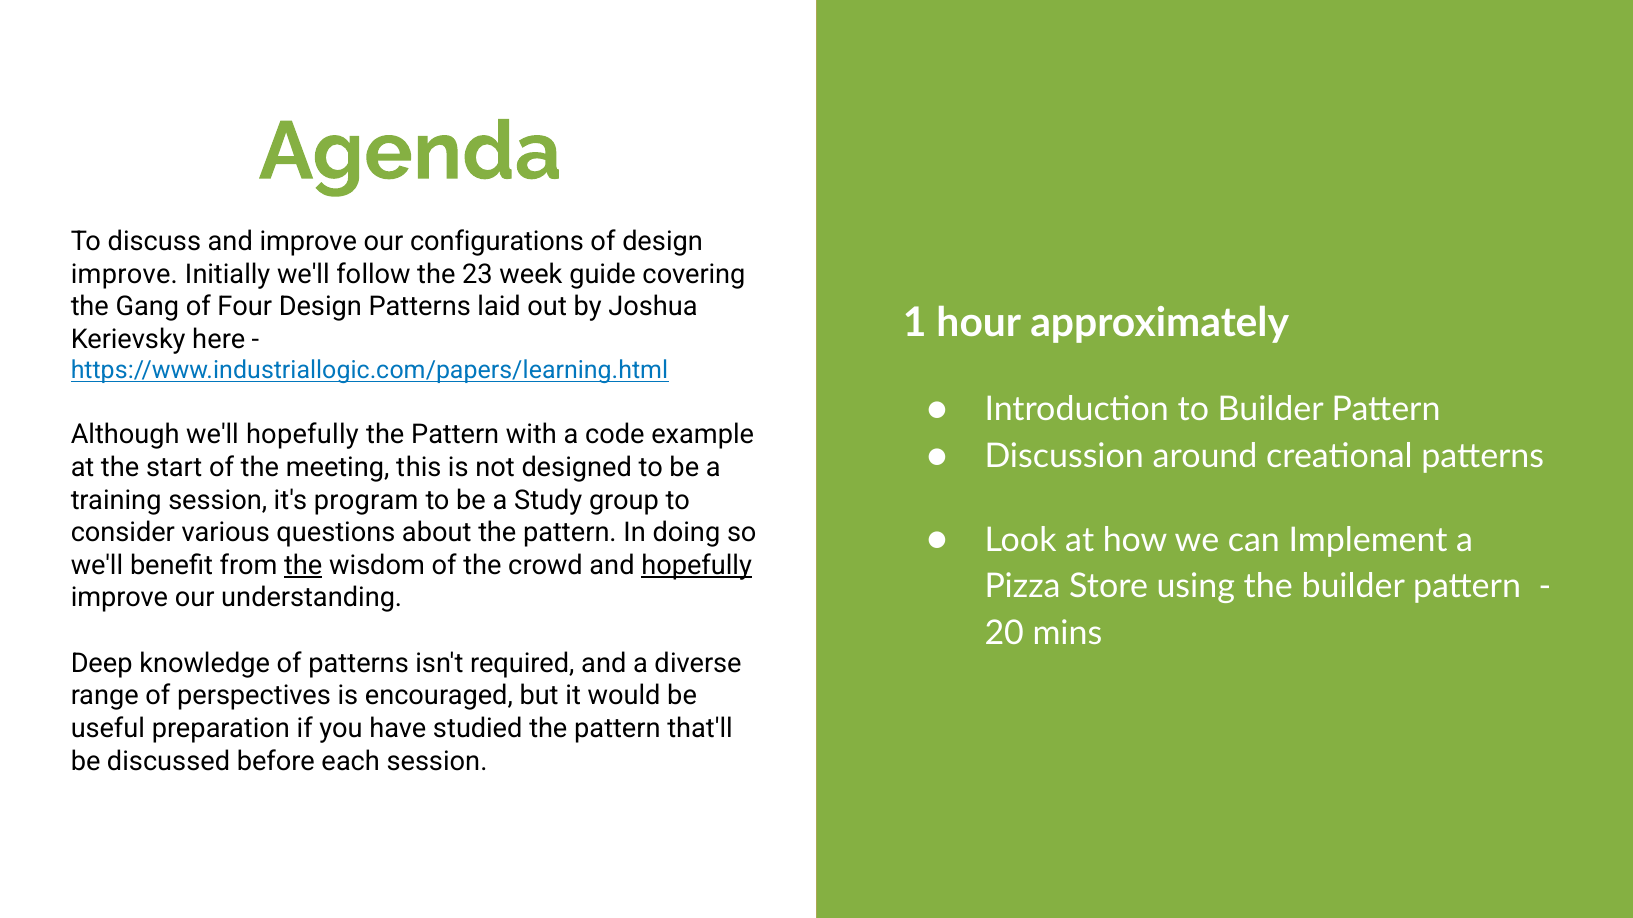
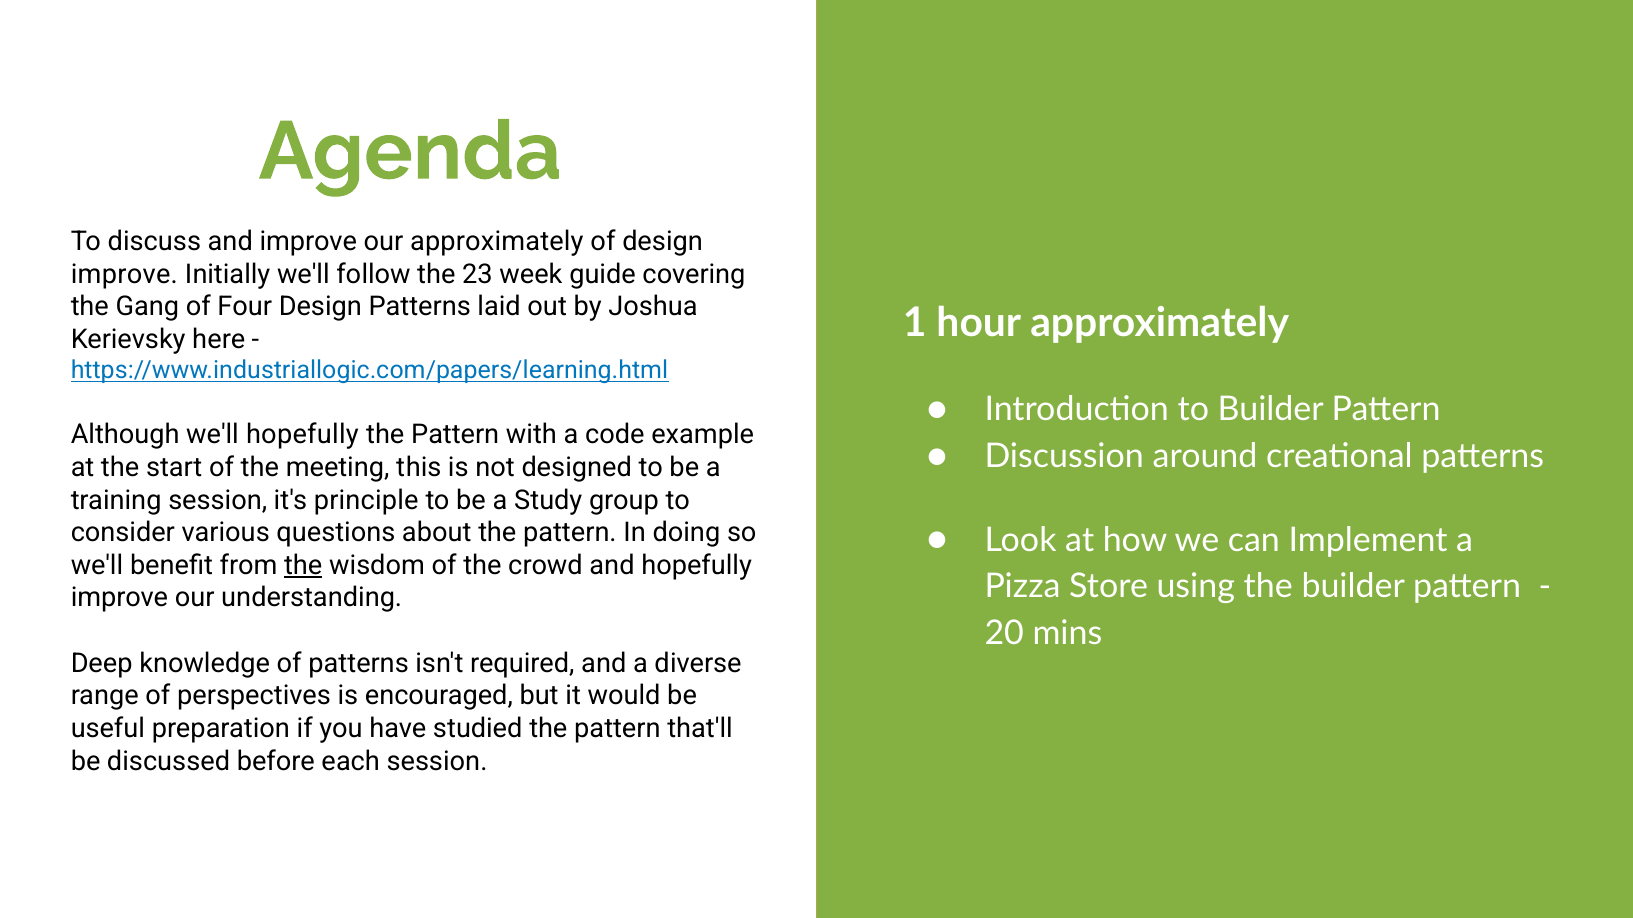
our configurations: configurations -> approximately
program: program -> principle
hopefully at (697, 566) underline: present -> none
